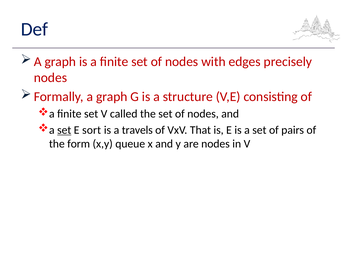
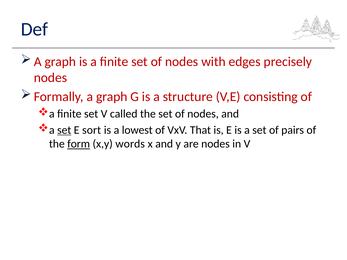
travels: travels -> lowest
form underline: none -> present
queue: queue -> words
